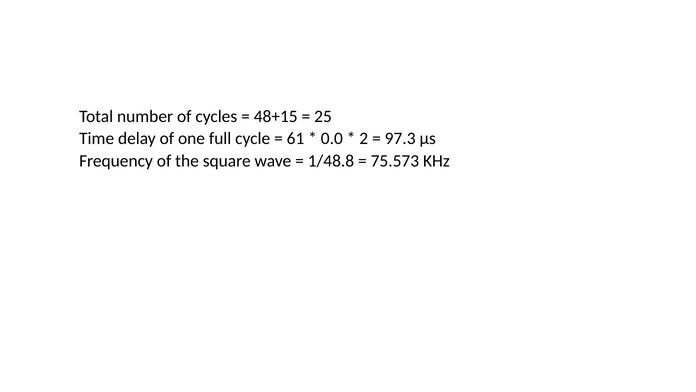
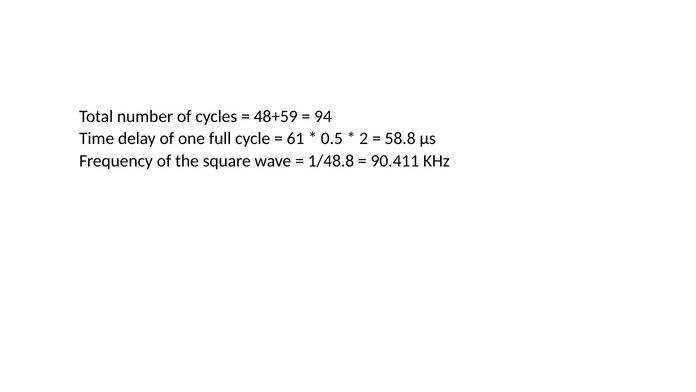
48+15: 48+15 -> 48+59
25: 25 -> 94
0.0: 0.0 -> 0.5
97.3: 97.3 -> 58.8
75.573: 75.573 -> 90.411
